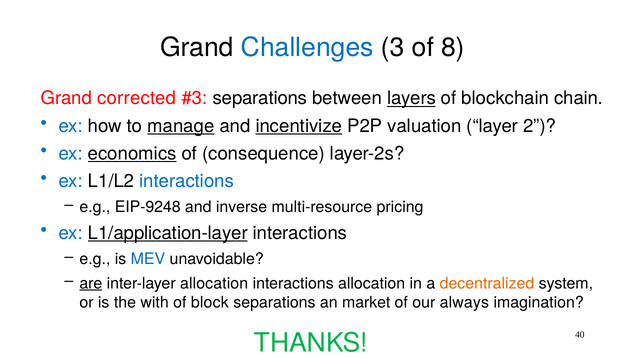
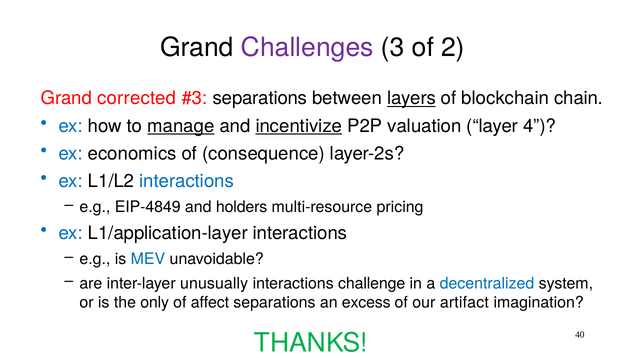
Challenges colour: blue -> purple
8: 8 -> 2
2: 2 -> 4
economics underline: present -> none
EIP-9248: EIP-9248 -> EIP-4849
inverse: inverse -> holders
L1/application-layer underline: present -> none
are underline: present -> none
inter-layer allocation: allocation -> unusually
interactions allocation: allocation -> challenge
decentralized colour: orange -> blue
with: with -> only
block: block -> affect
market: market -> excess
always: always -> artifact
